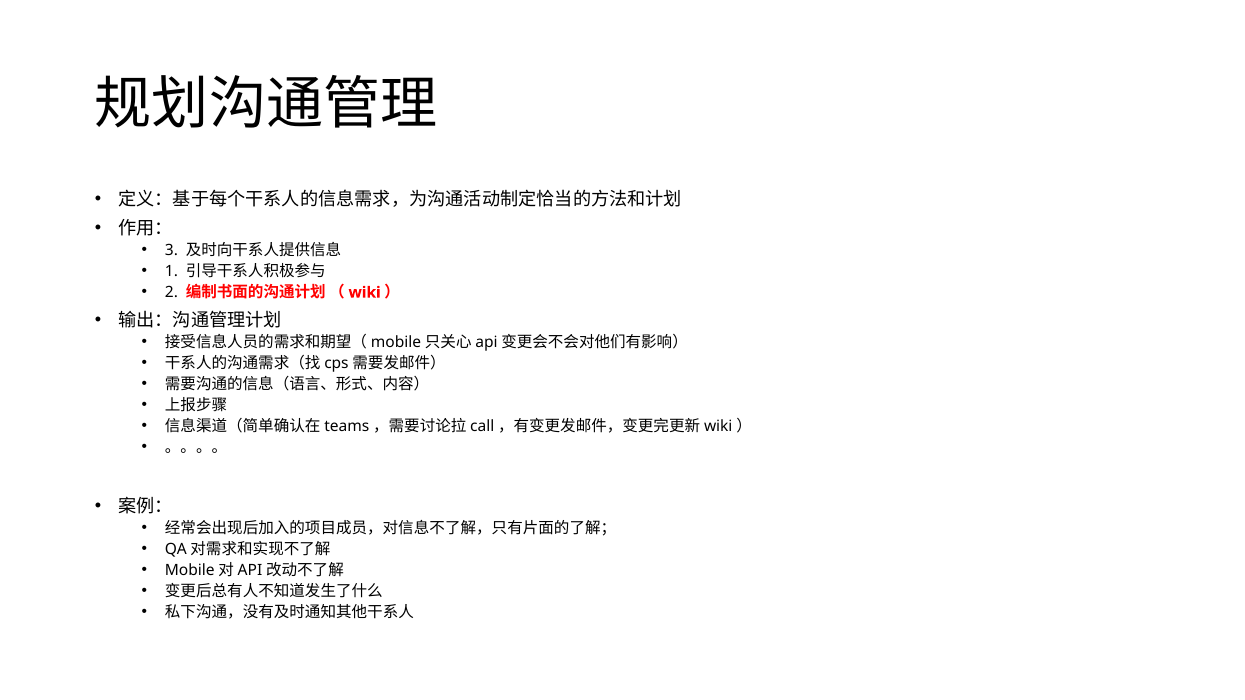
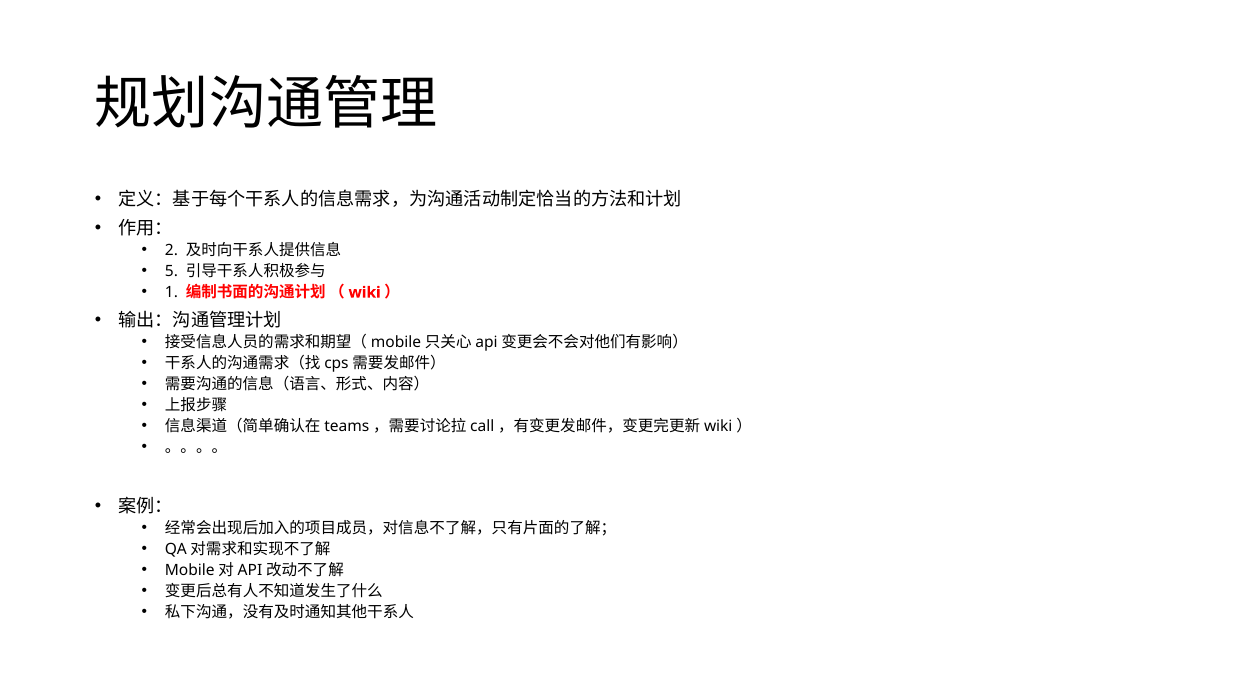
3: 3 -> 2
1: 1 -> 5
2: 2 -> 1
